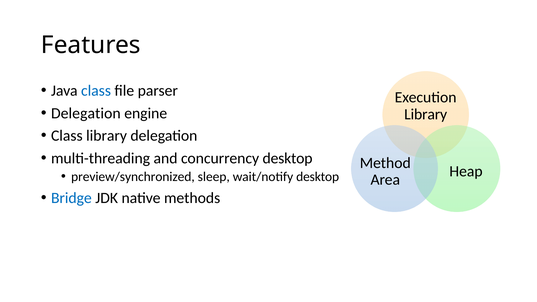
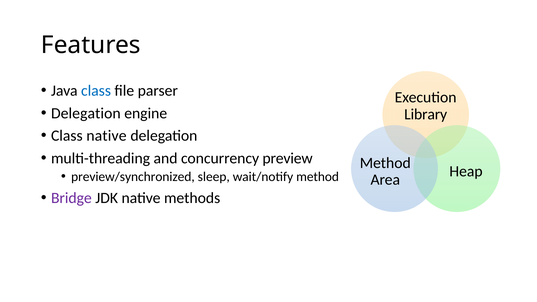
Class library: library -> native
concurrency desktop: desktop -> preview
wait/notify desktop: desktop -> method
Bridge colour: blue -> purple
